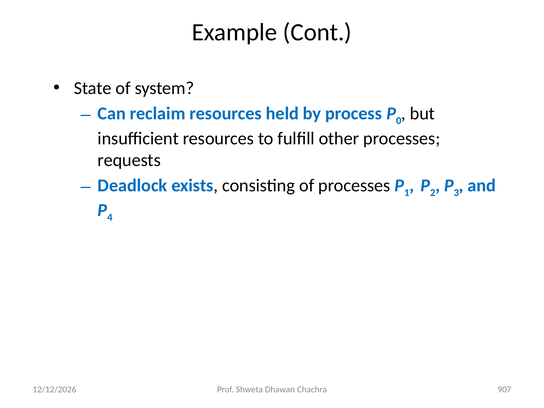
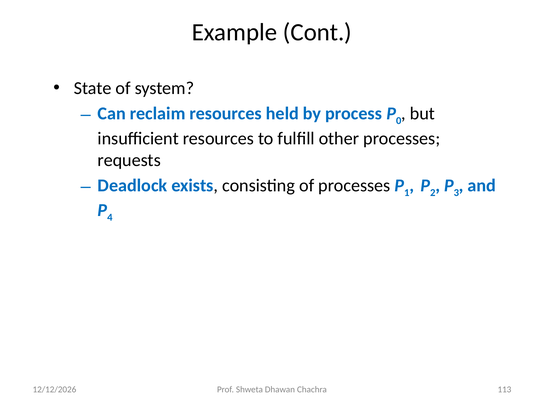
907: 907 -> 113
